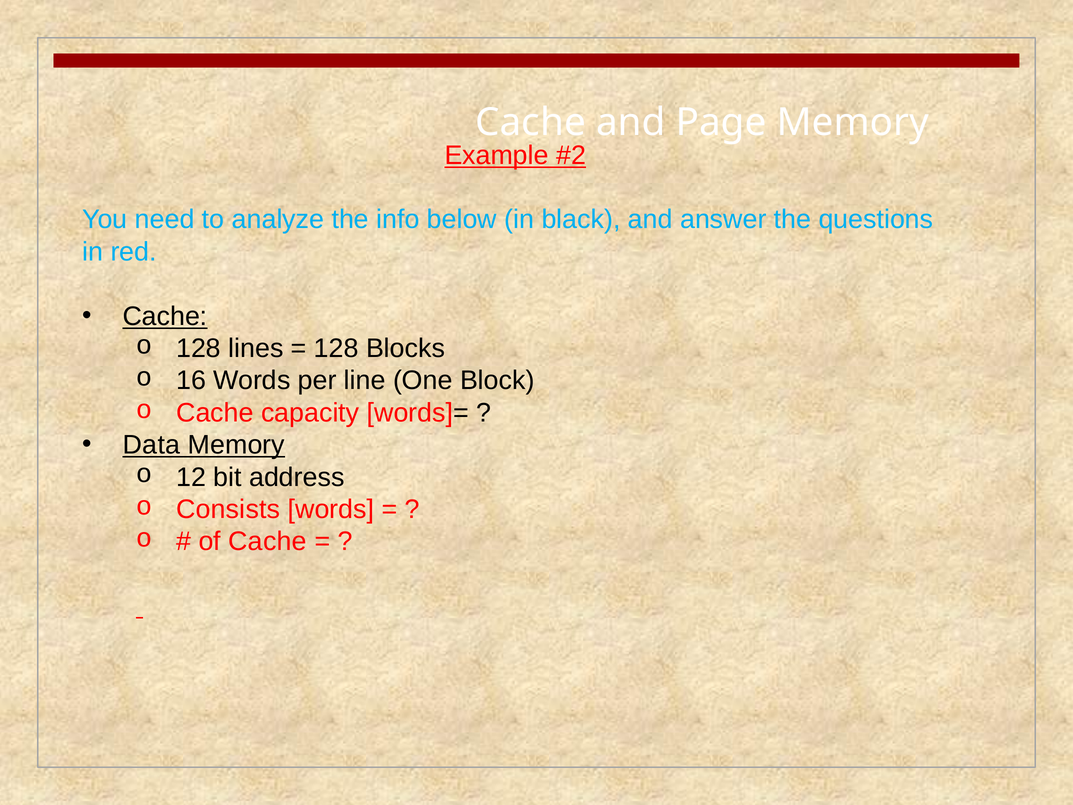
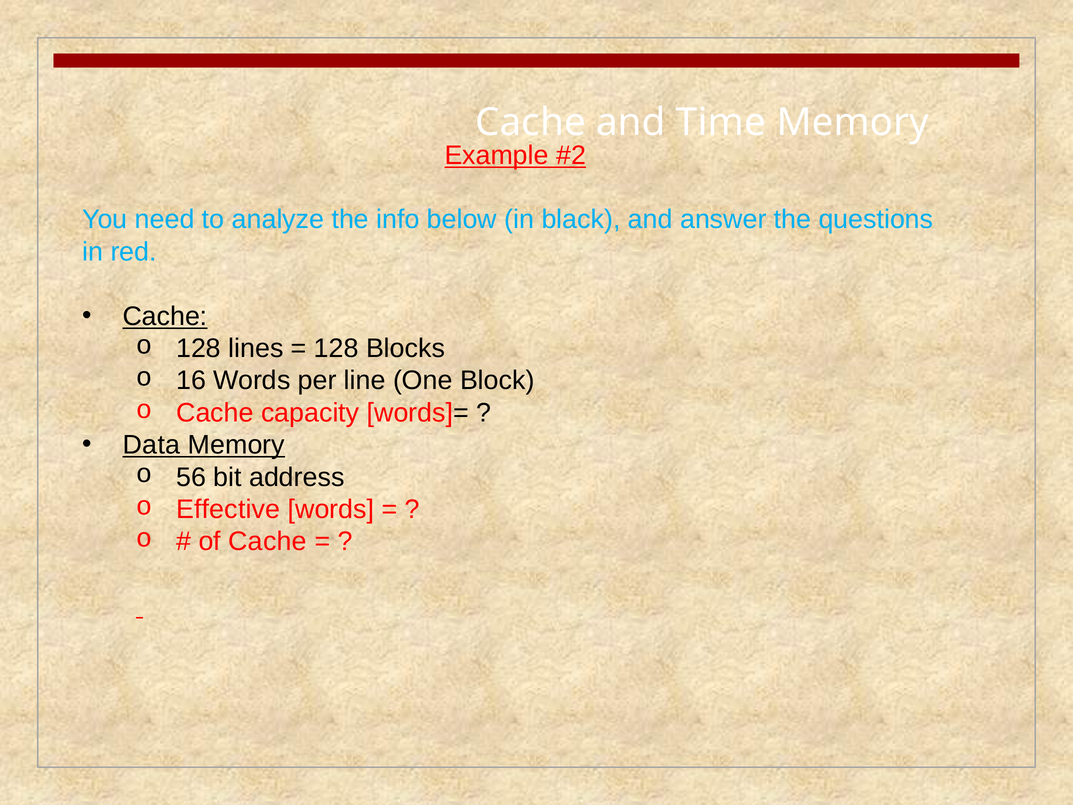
Page: Page -> Time
12: 12 -> 56
Consists: Consists -> Effective
